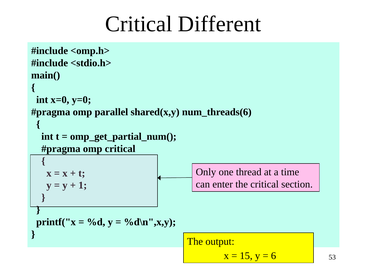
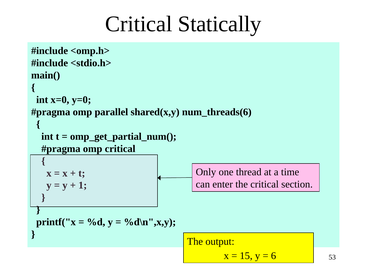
Different: Different -> Statically
